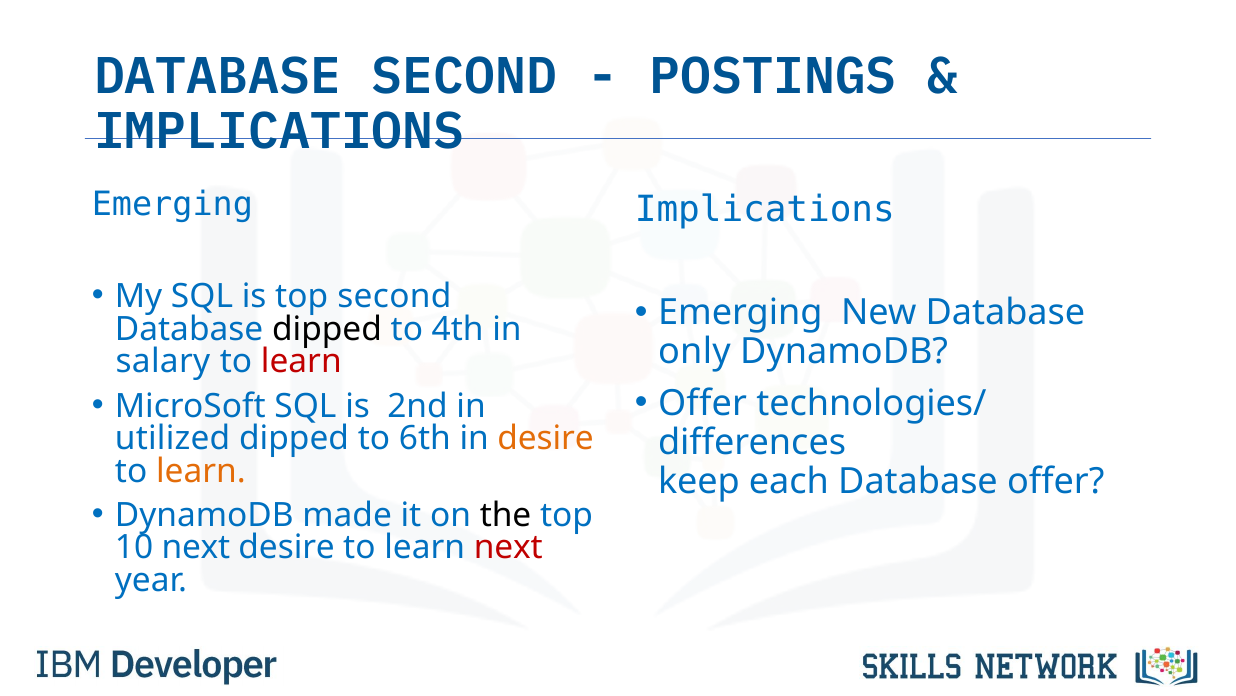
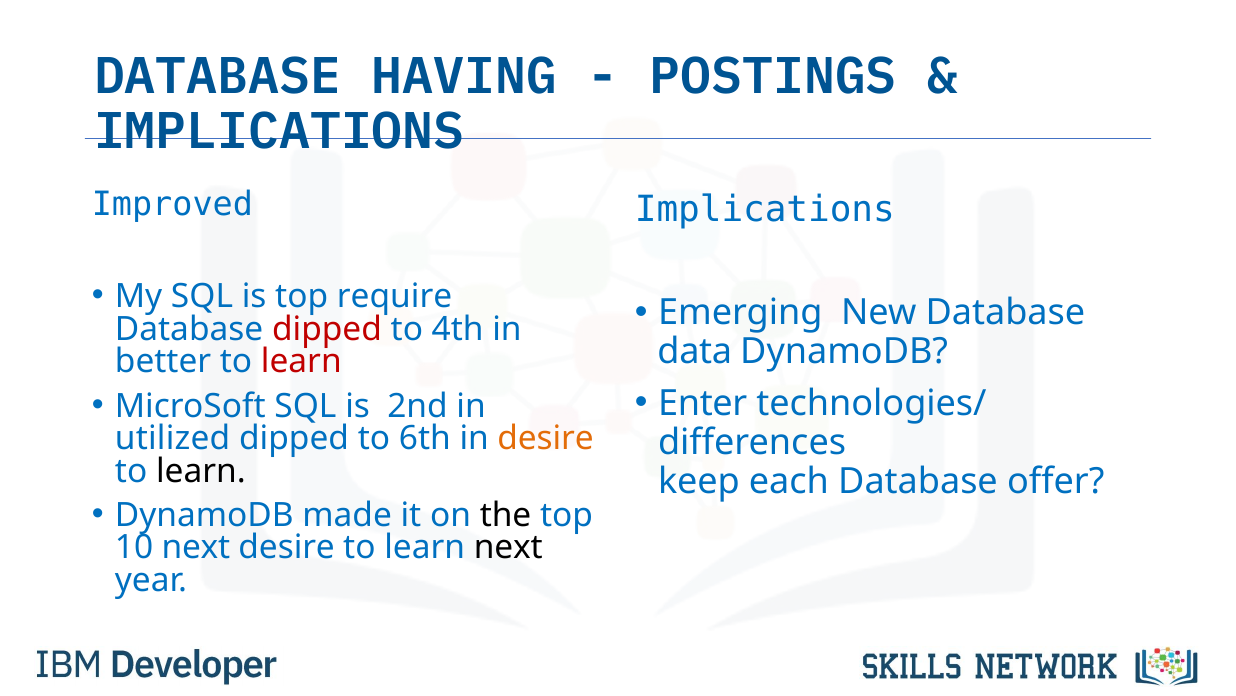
DATABASE SECOND: SECOND -> HAVING
Emerging at (172, 205): Emerging -> Improved
top second: second -> require
dipped at (327, 329) colour: black -> red
only: only -> data
salary: salary -> better
Offer at (703, 403): Offer -> Enter
learn at (201, 471) colour: orange -> black
next at (508, 547) colour: red -> black
